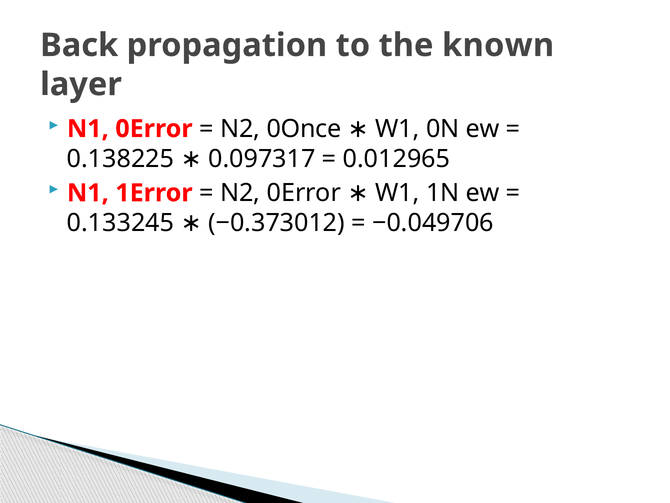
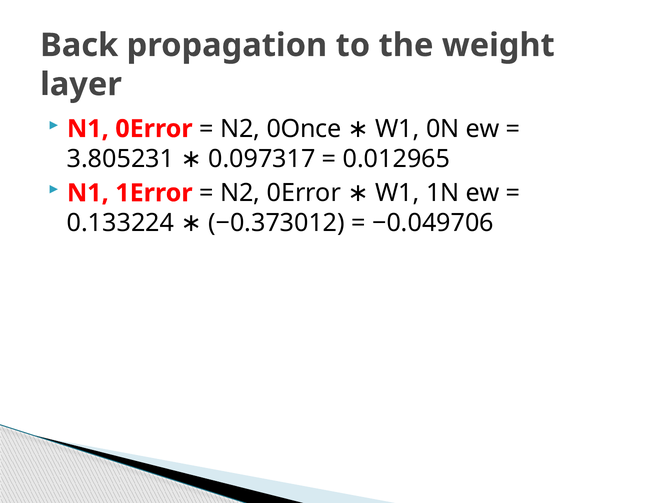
known: known -> weight
0.138225: 0.138225 -> 3.805231
0.133245: 0.133245 -> 0.133224
